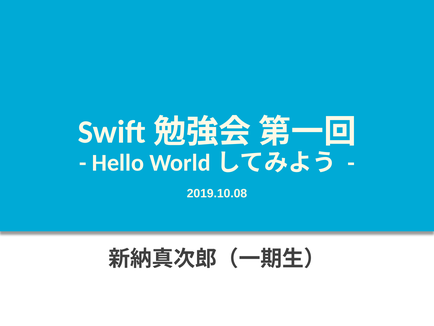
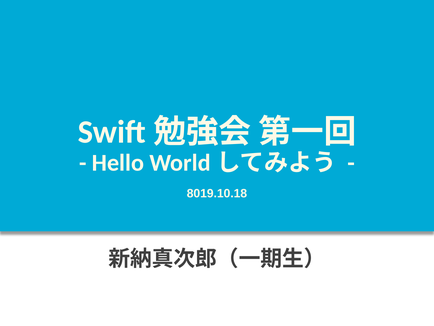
2019.10.08: 2019.10.08 -> 8019.10.18
